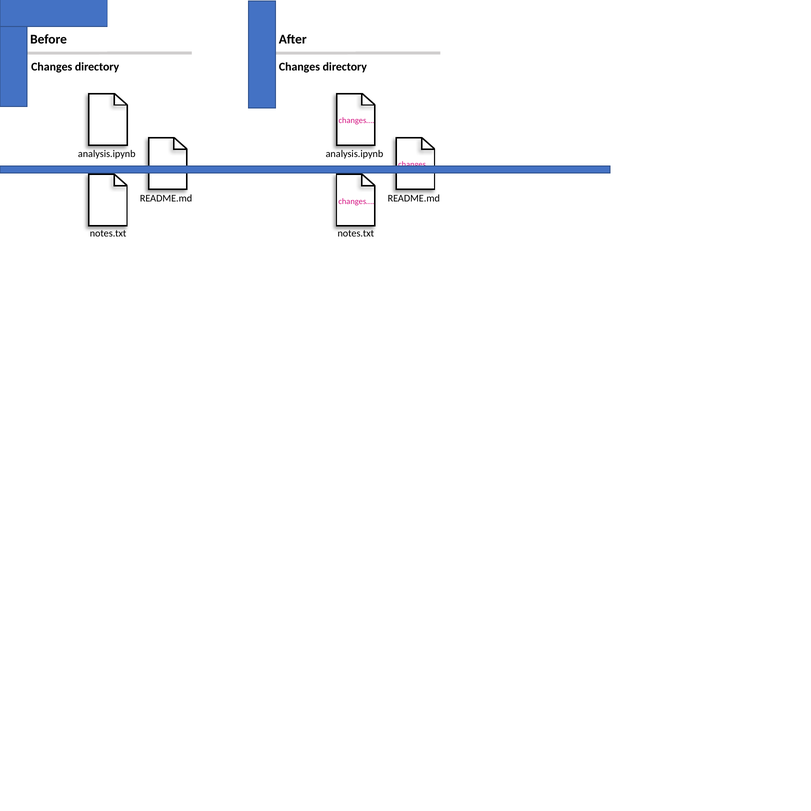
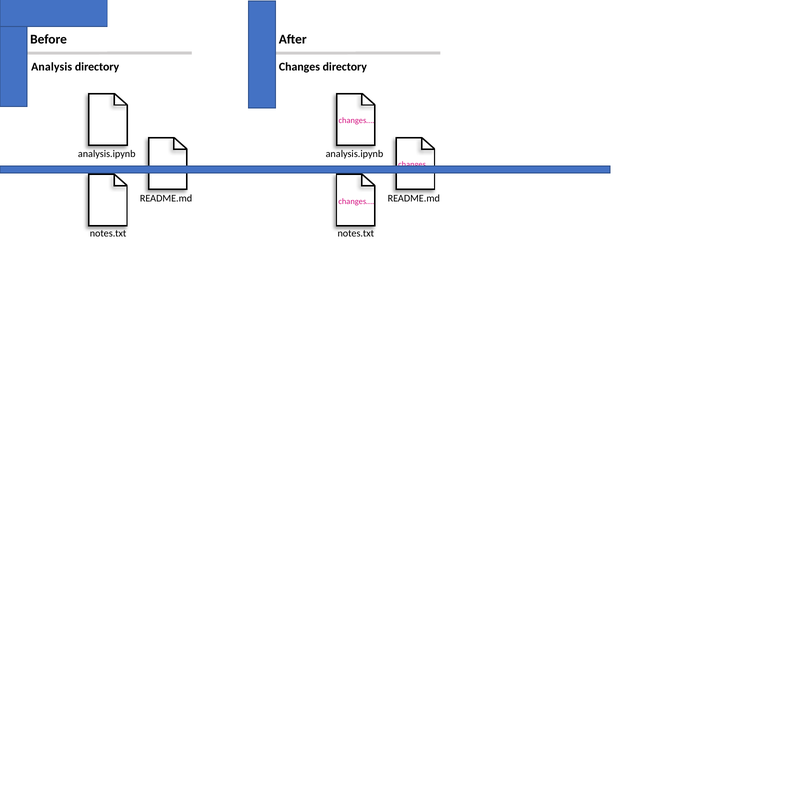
Changes at (52, 67): Changes -> Analysis
